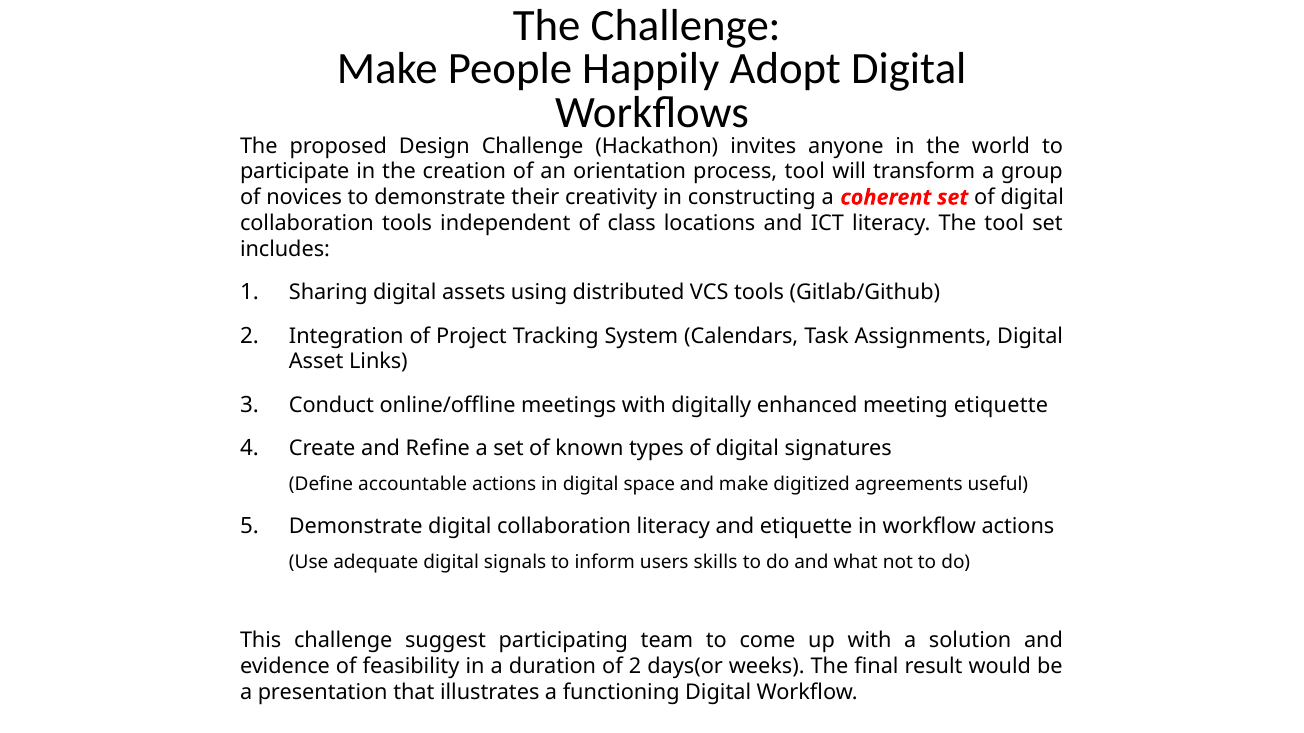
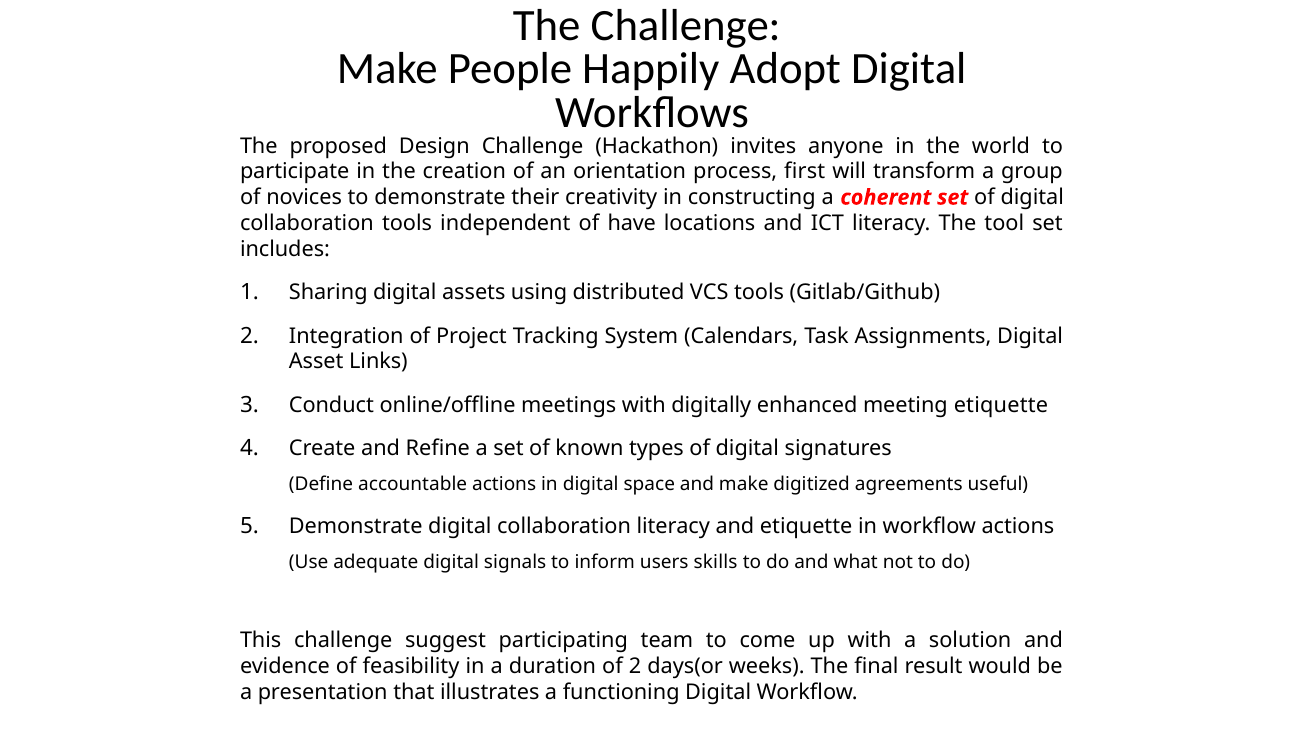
process tool: tool -> first
class: class -> have
